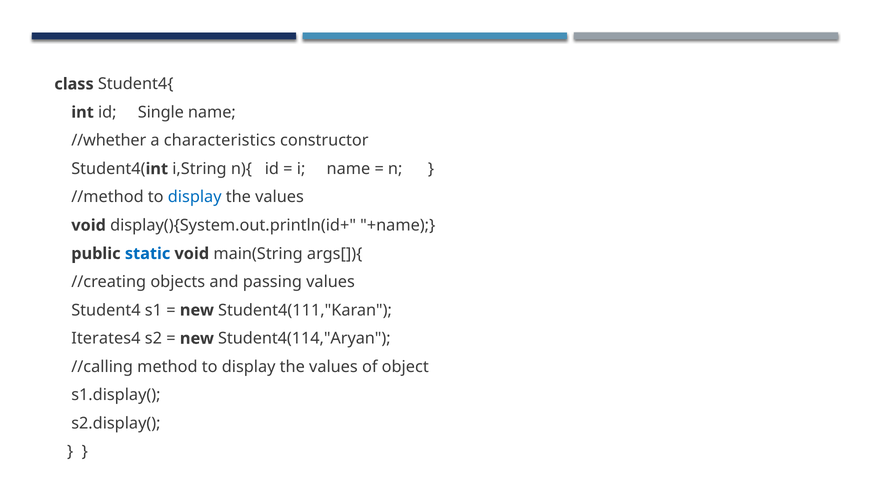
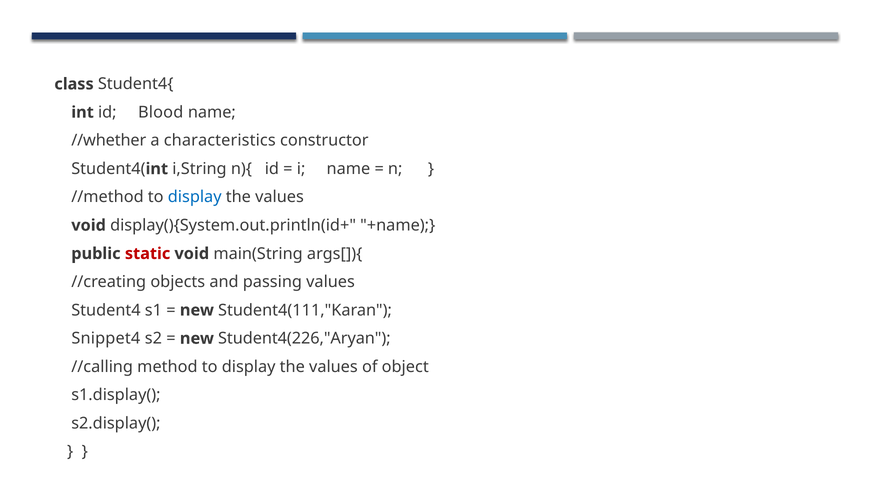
Single: Single -> Blood
static colour: blue -> red
Iterates4: Iterates4 -> Snippet4
Student4(114,"Aryan: Student4(114,"Aryan -> Student4(226,"Aryan
